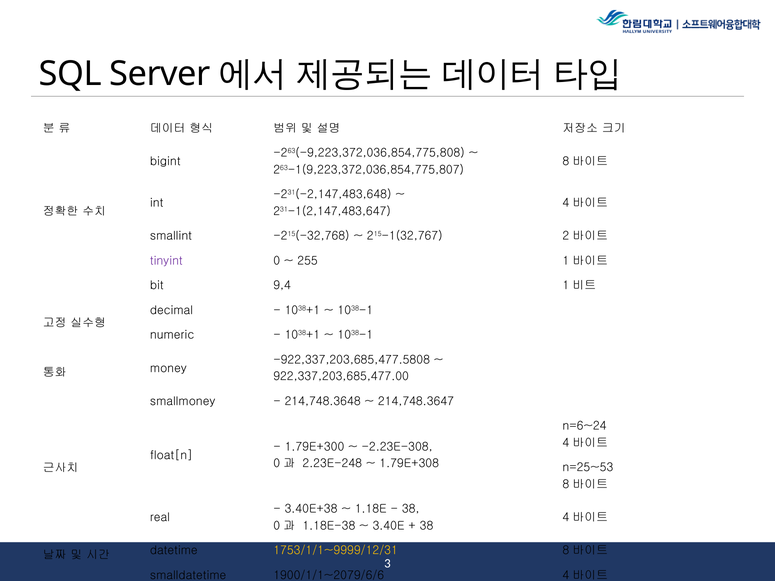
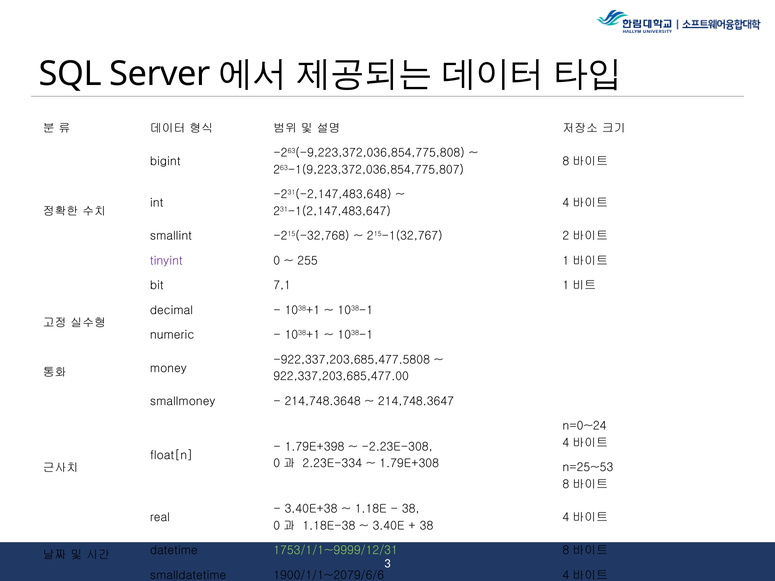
9,4: 9,4 -> 7,1
n=6~24: n=6~24 -> n=0~24
1.79E+300: 1.79E+300 -> 1.79E+398
2.23E-248: 2.23E-248 -> 2.23E-334
1753/1/1~9999/12/31 colour: yellow -> light green
